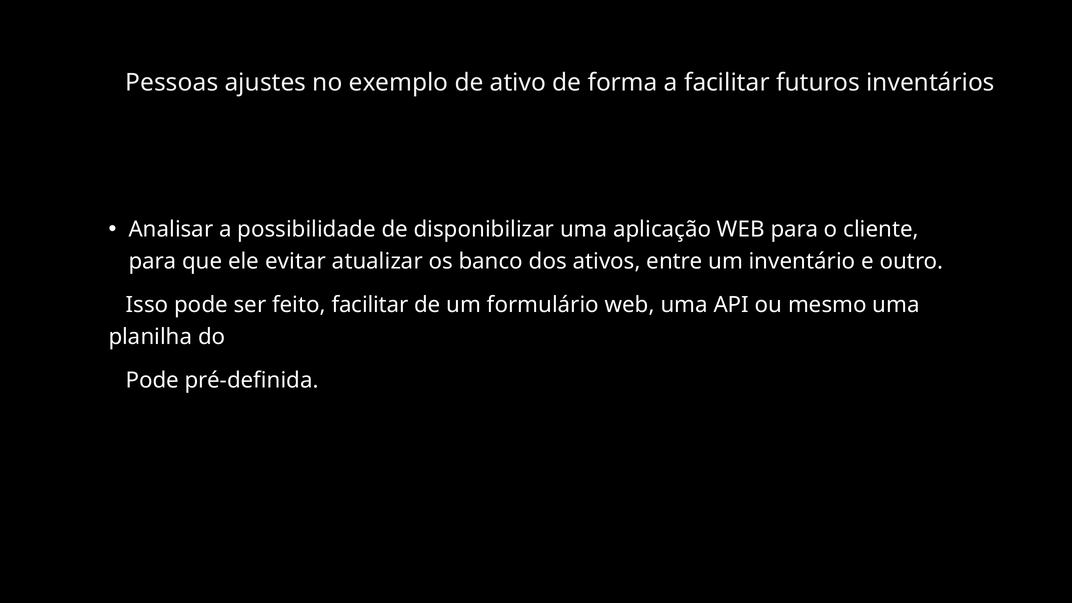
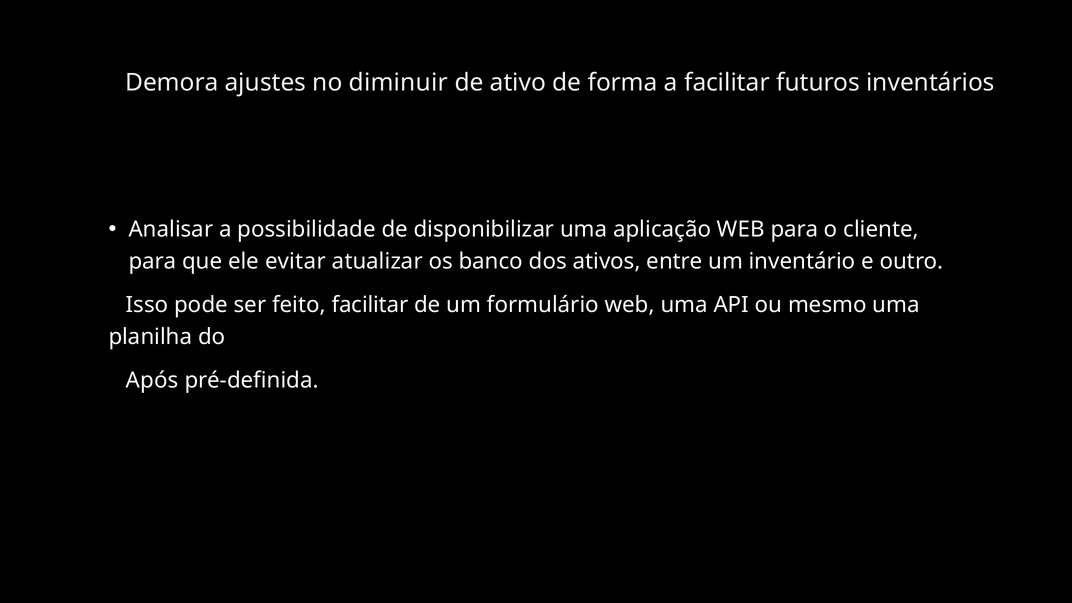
Pessoas: Pessoas -> Demora
exemplo: exemplo -> diminuir
Pode at (152, 380): Pode -> Após
